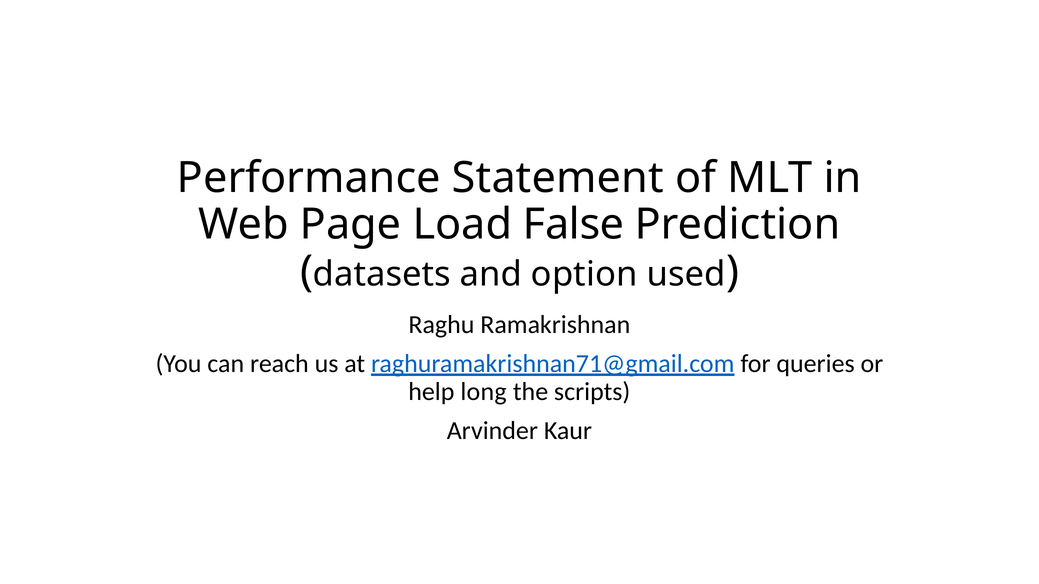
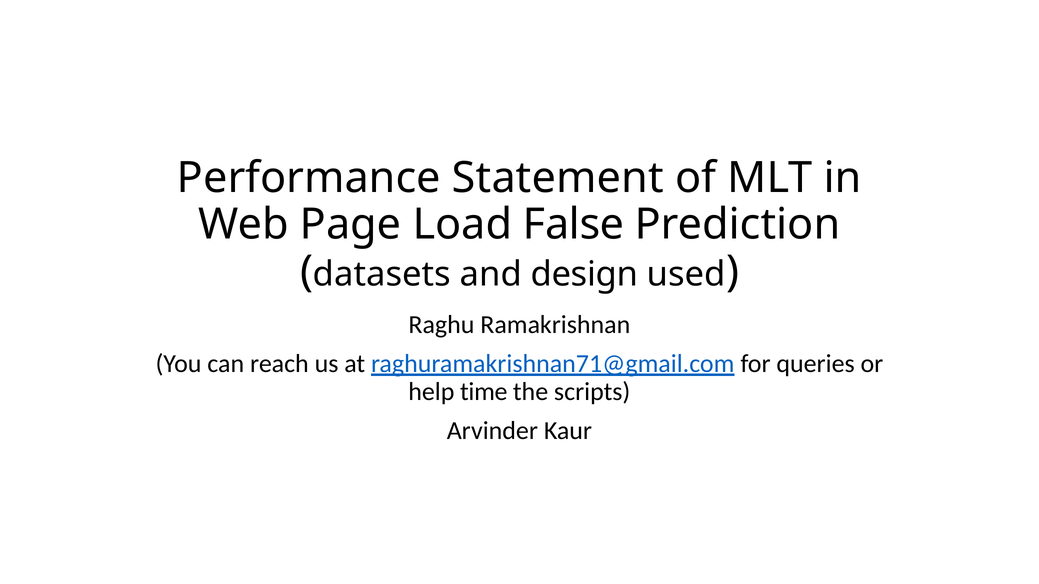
option: option -> design
long: long -> time
